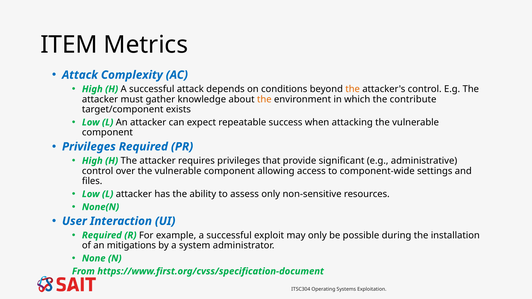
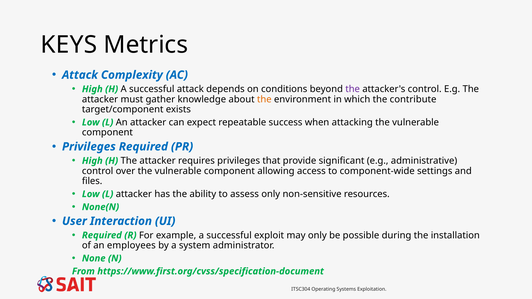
ITEM: ITEM -> KEYS
the at (353, 89) colour: orange -> purple
mitigations: mitigations -> employees
